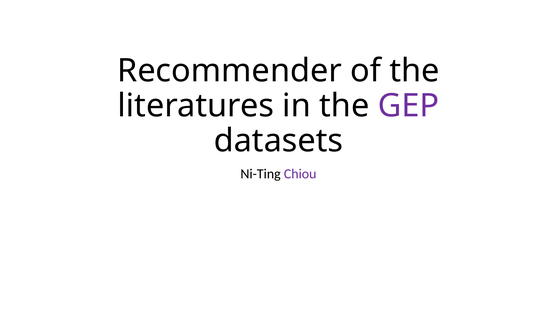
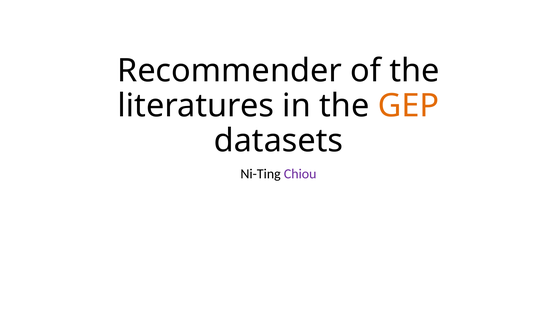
GEP colour: purple -> orange
